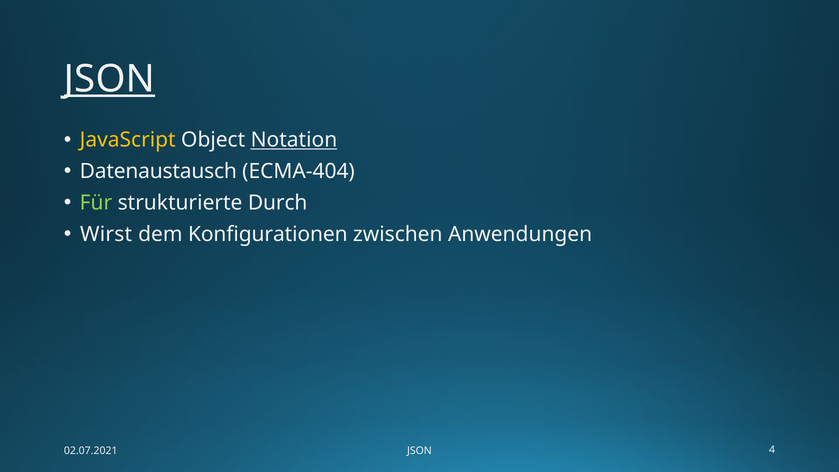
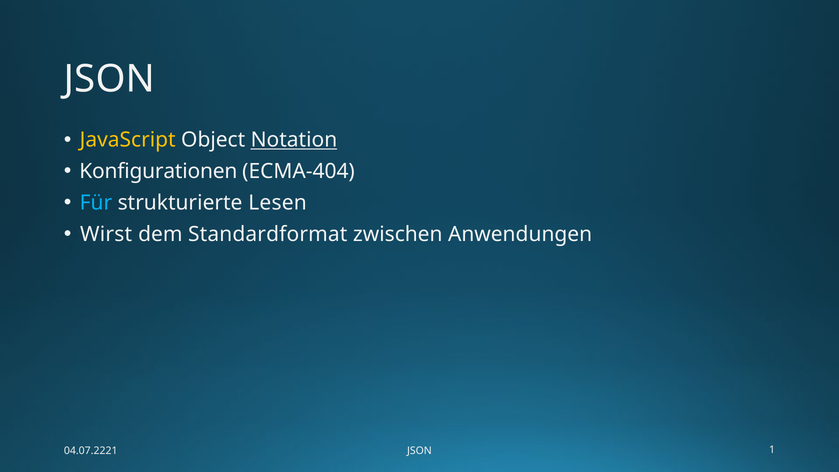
JSON at (109, 79) underline: present -> none
Datenaustausch: Datenaustausch -> Konfigurationen
Für colour: light green -> light blue
Durch: Durch -> Lesen
Konfigurationen: Konfigurationen -> Standardformat
02.07.2021: 02.07.2021 -> 04.07.2221
4: 4 -> 1
